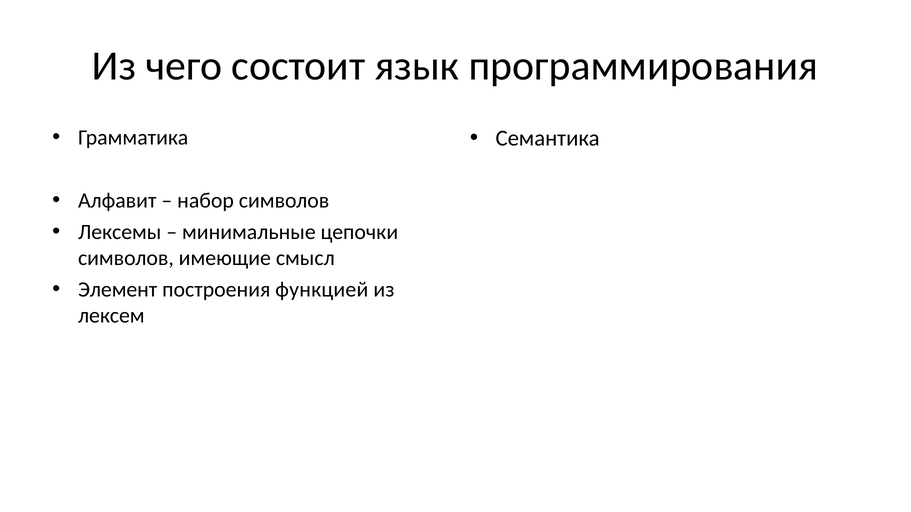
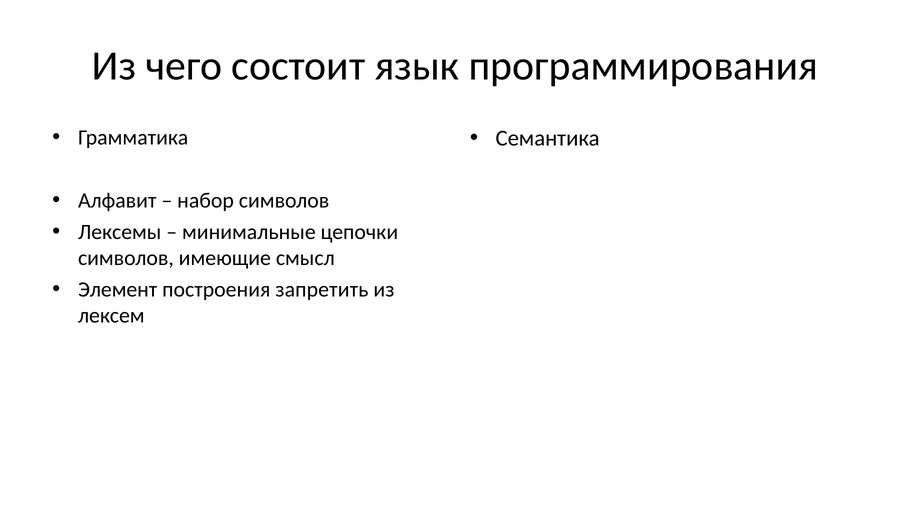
функцией: функцией -> запретить
